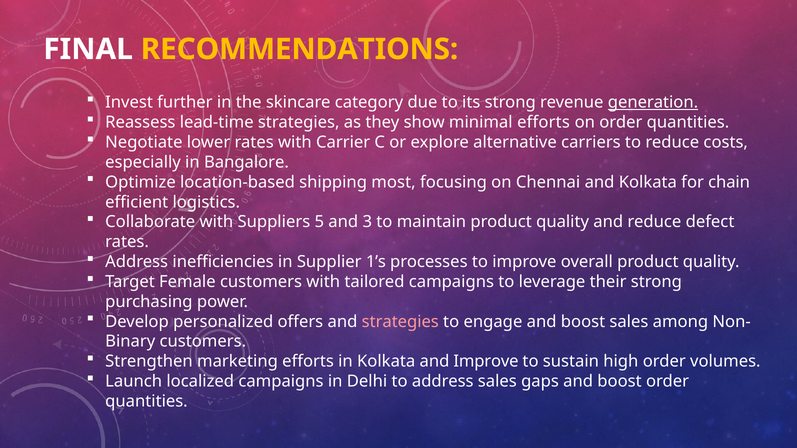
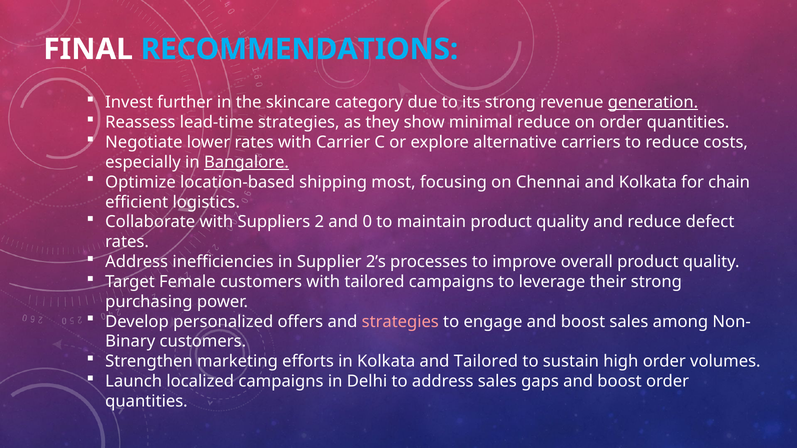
RECOMMENDATIONS colour: yellow -> light blue
minimal efforts: efforts -> reduce
Bangalore underline: none -> present
5: 5 -> 2
3: 3 -> 0
1’s: 1’s -> 2’s
and Improve: Improve -> Tailored
